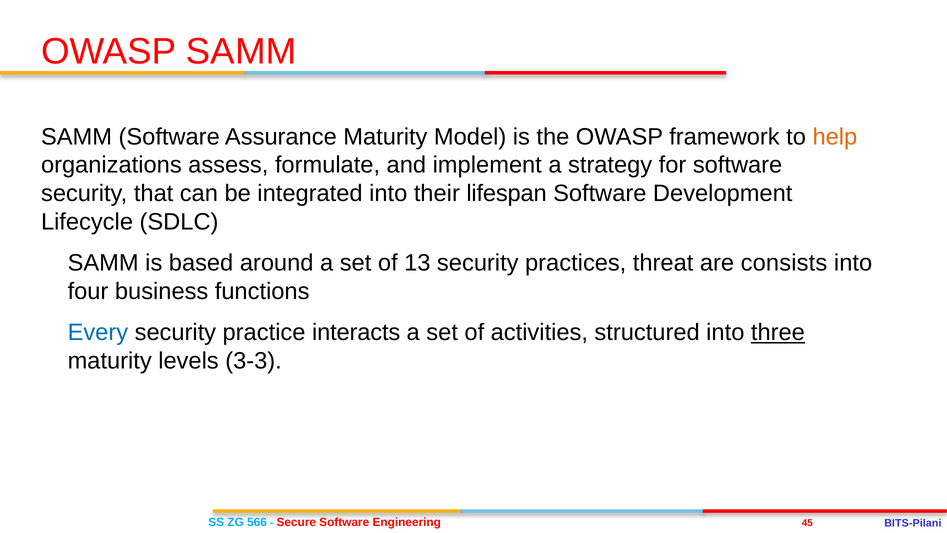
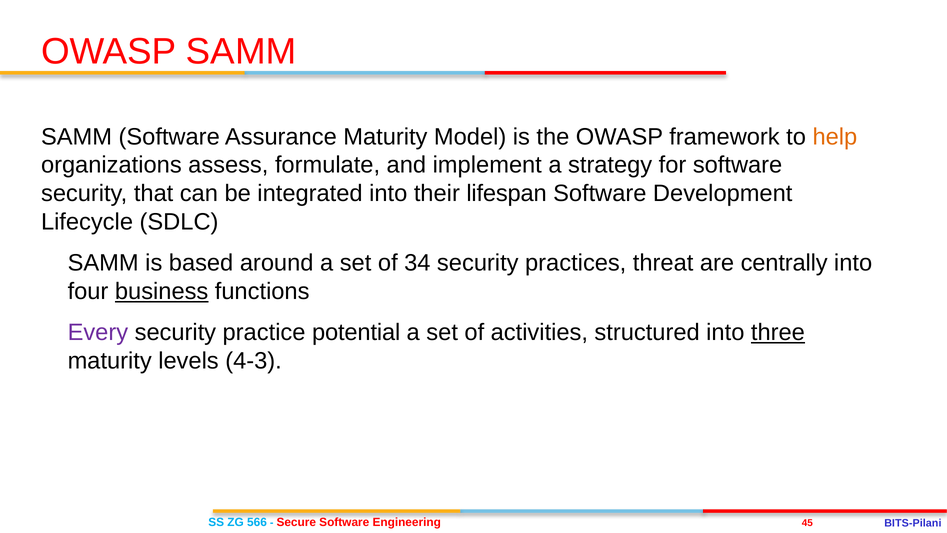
13: 13 -> 34
consists: consists -> centrally
business underline: none -> present
Every colour: blue -> purple
interacts: interacts -> potential
3-3: 3-3 -> 4-3
